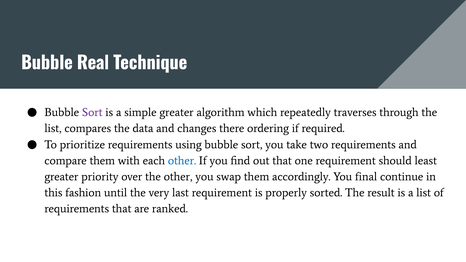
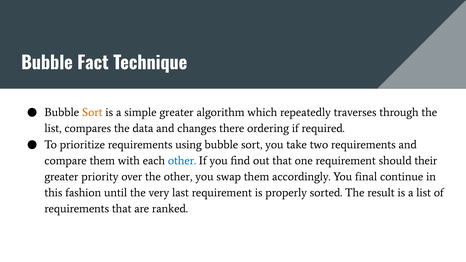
Real: Real -> Fact
Sort at (92, 112) colour: purple -> orange
least: least -> their
